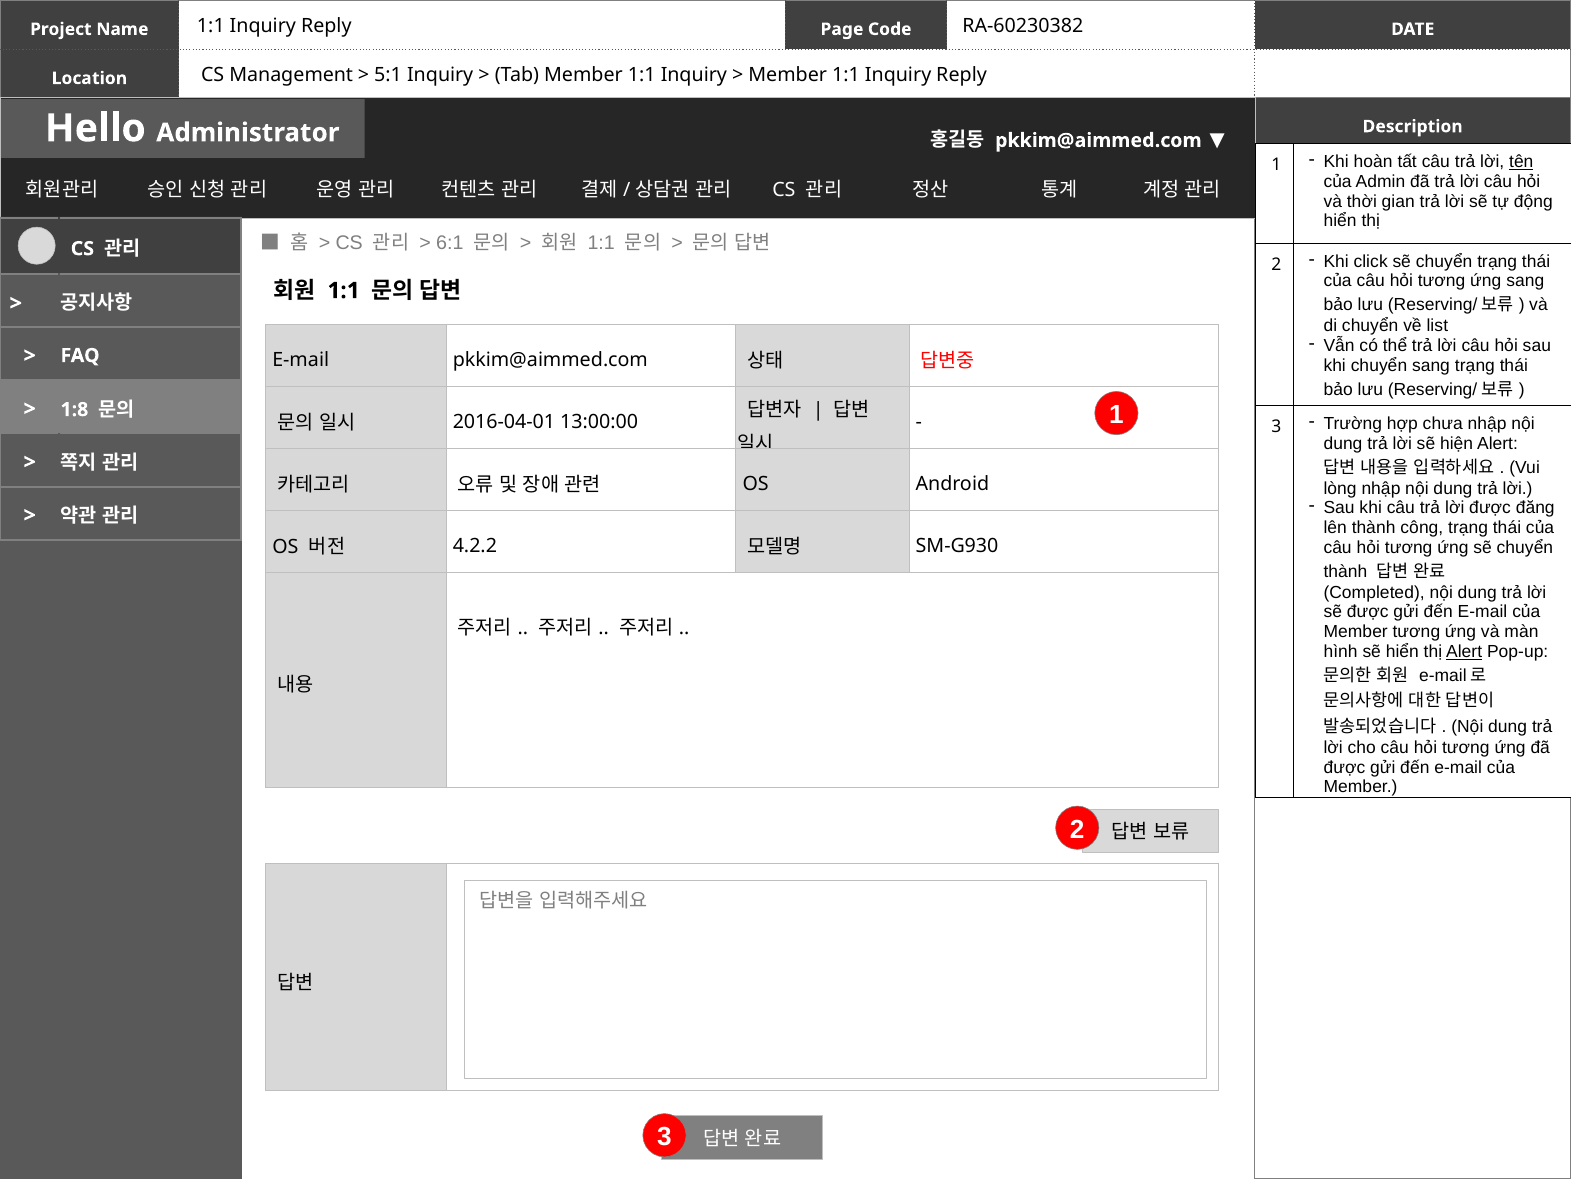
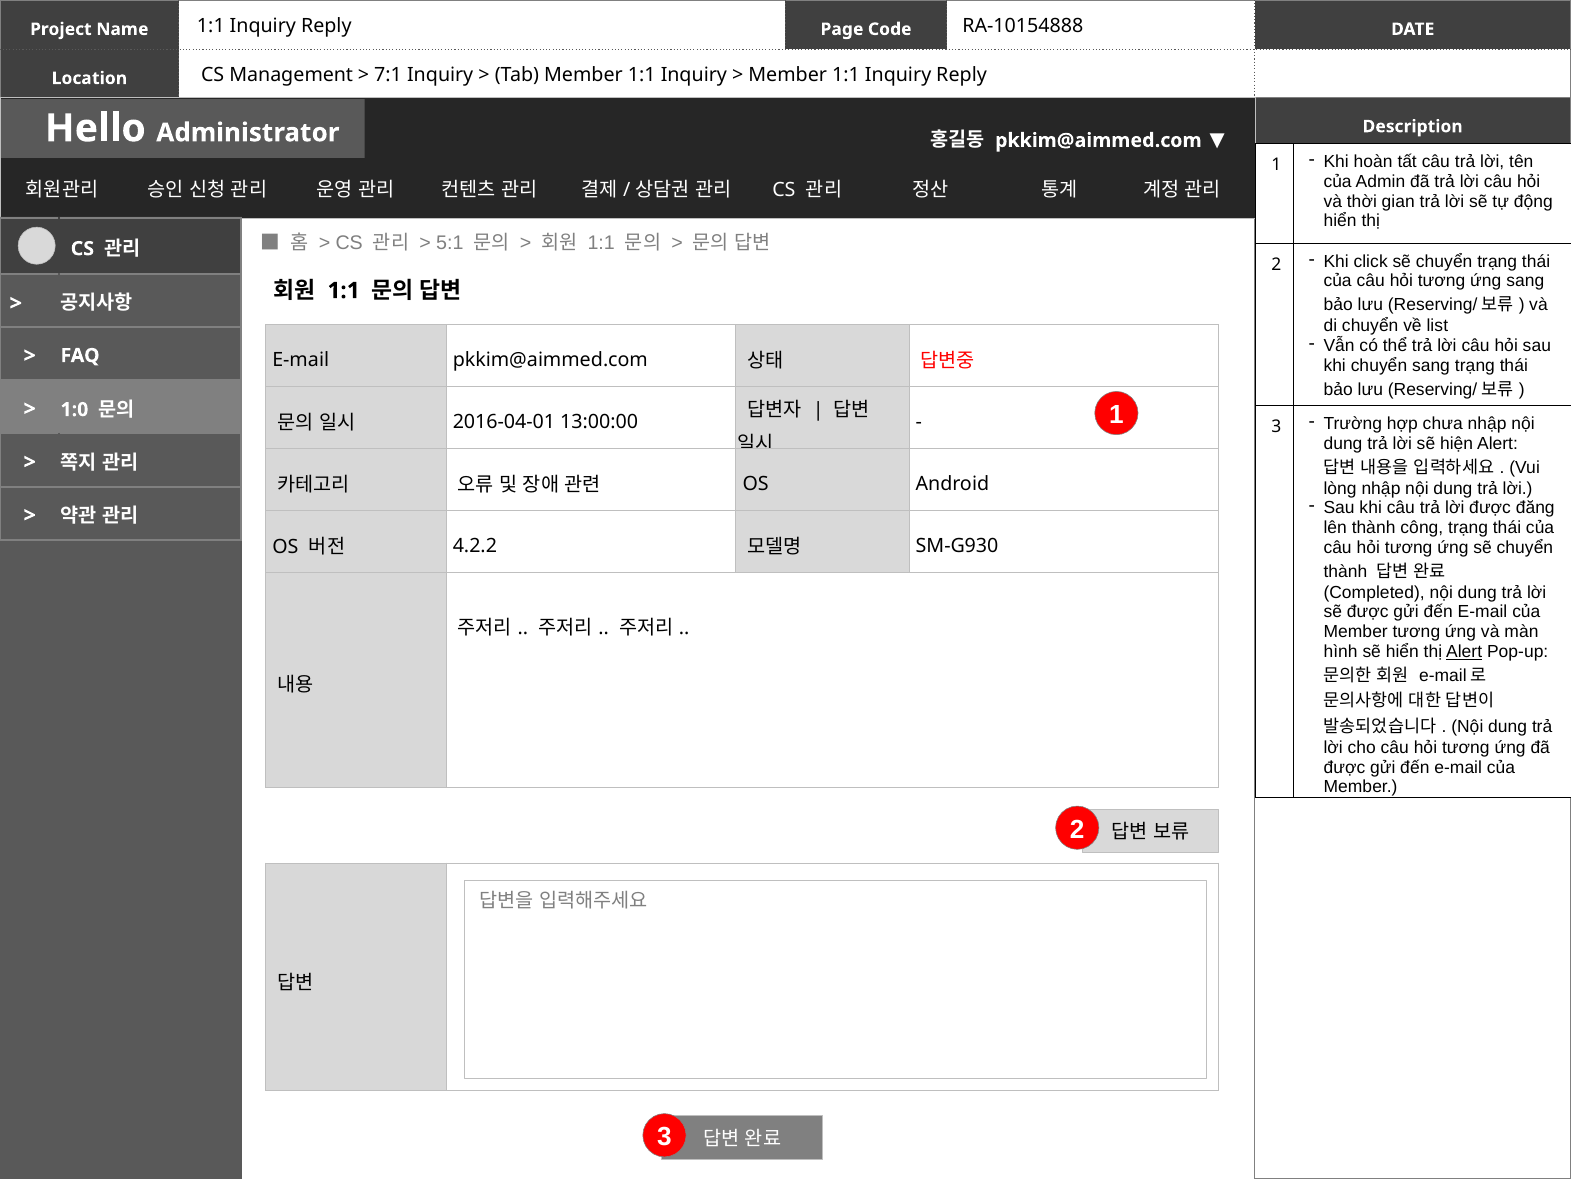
RA-60230382: RA-60230382 -> RA-10154888
5:1: 5:1 -> 7:1
tên underline: present -> none
6:1: 6:1 -> 5:1
1:8: 1:8 -> 1:0
